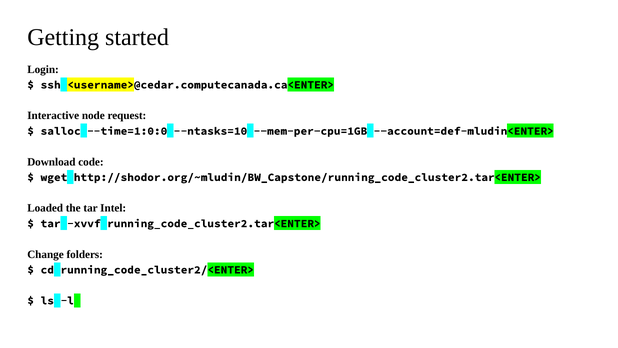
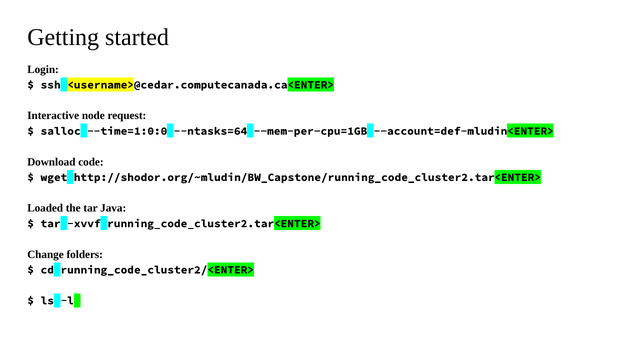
--ntasks=10: --ntasks=10 -> --ntasks=64
Intel: Intel -> Java
